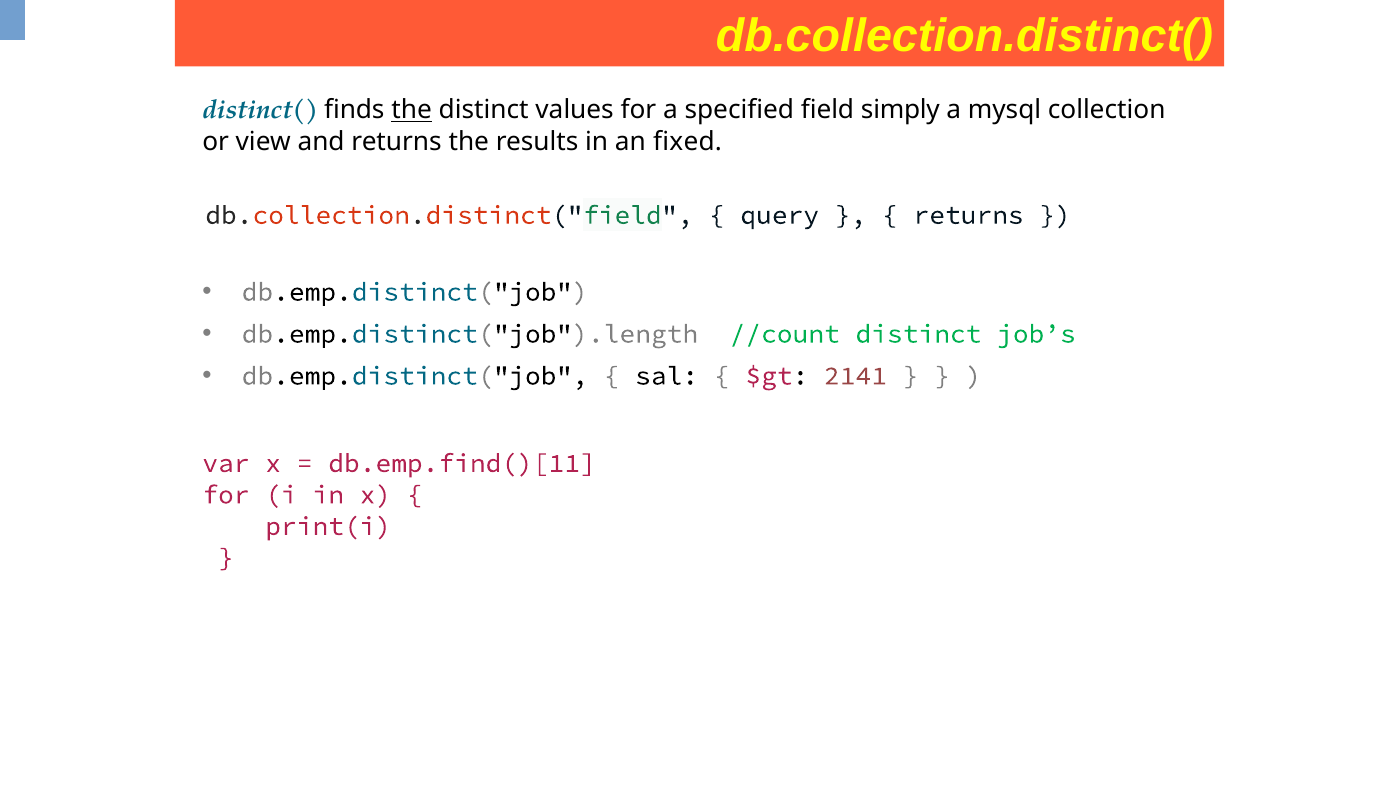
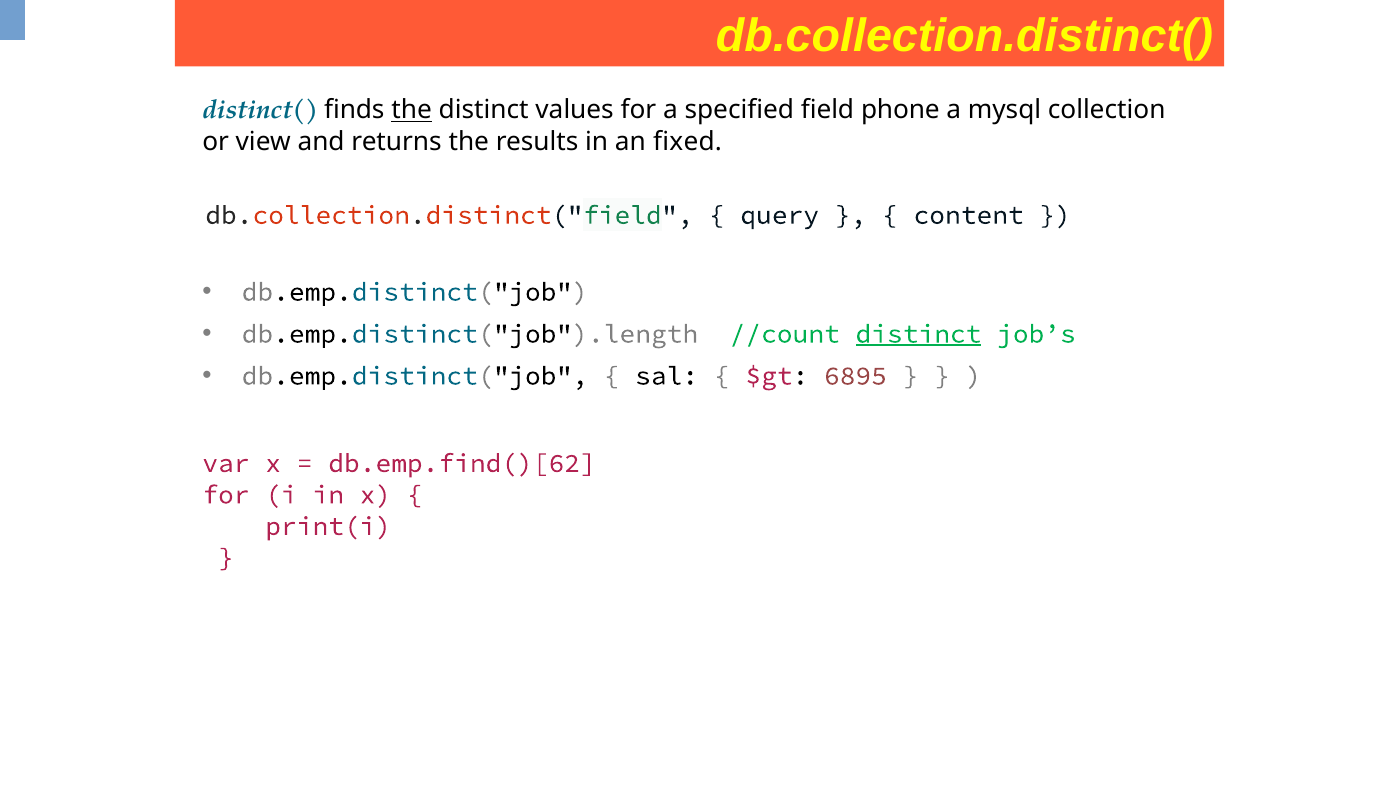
simply: simply -> phone
returns at (969, 215): returns -> content
distinct at (918, 334) underline: none -> present
2141: 2141 -> 6895
db.emp.find()[11: db.emp.find()[11 -> db.emp.find()[62
